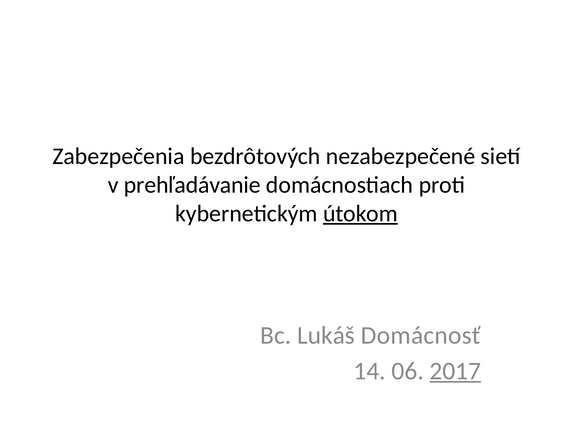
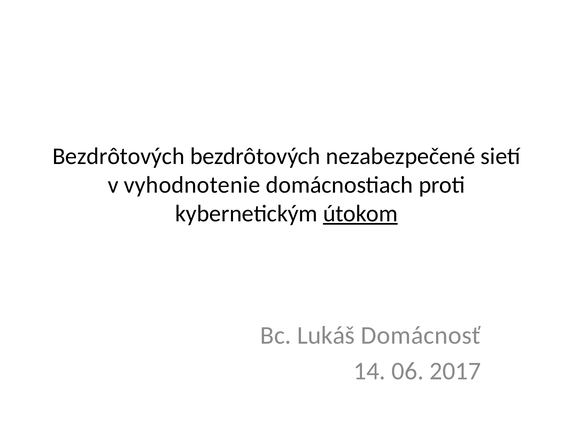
Zabezpečenia at (118, 156): Zabezpečenia -> Bezdrôtových
prehľadávanie: prehľadávanie -> vyhodnotenie
2017 underline: present -> none
